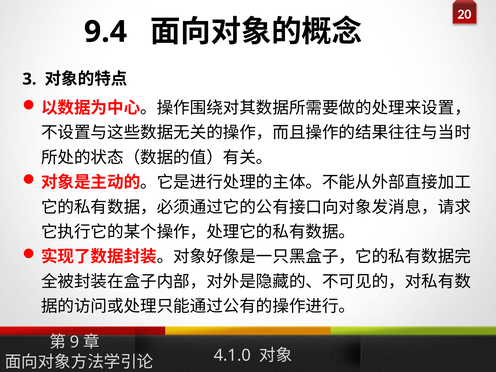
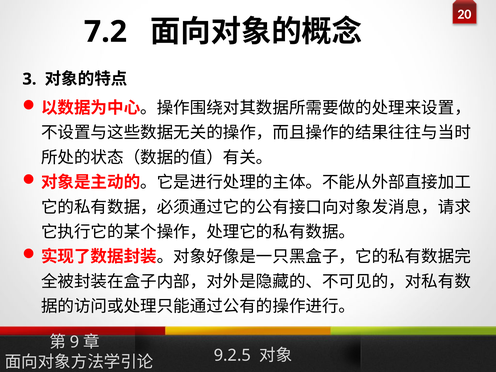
9.4: 9.4 -> 7.2
4.1.0: 4.1.0 -> 9.2.5
